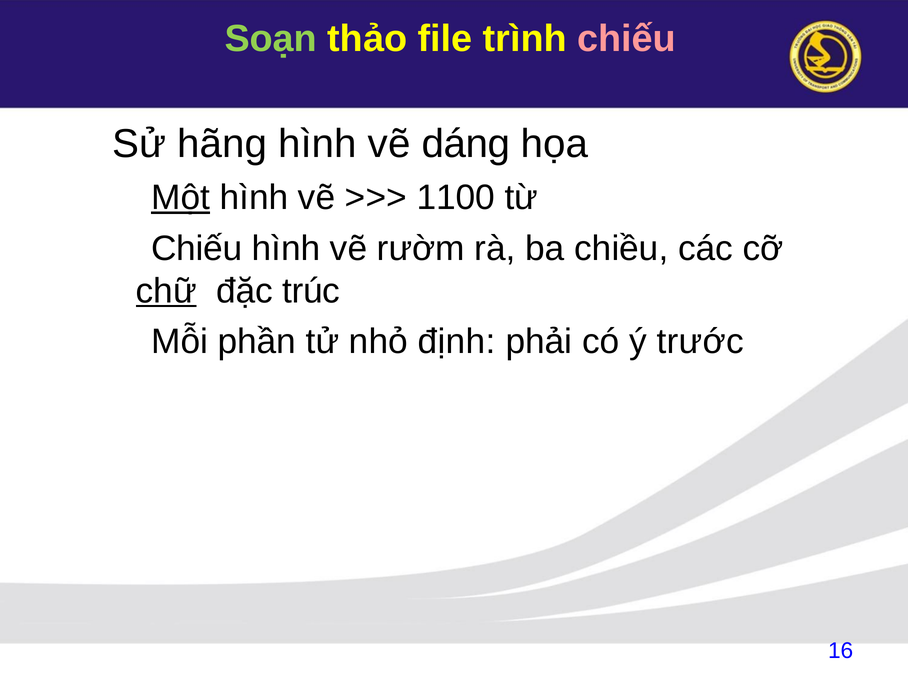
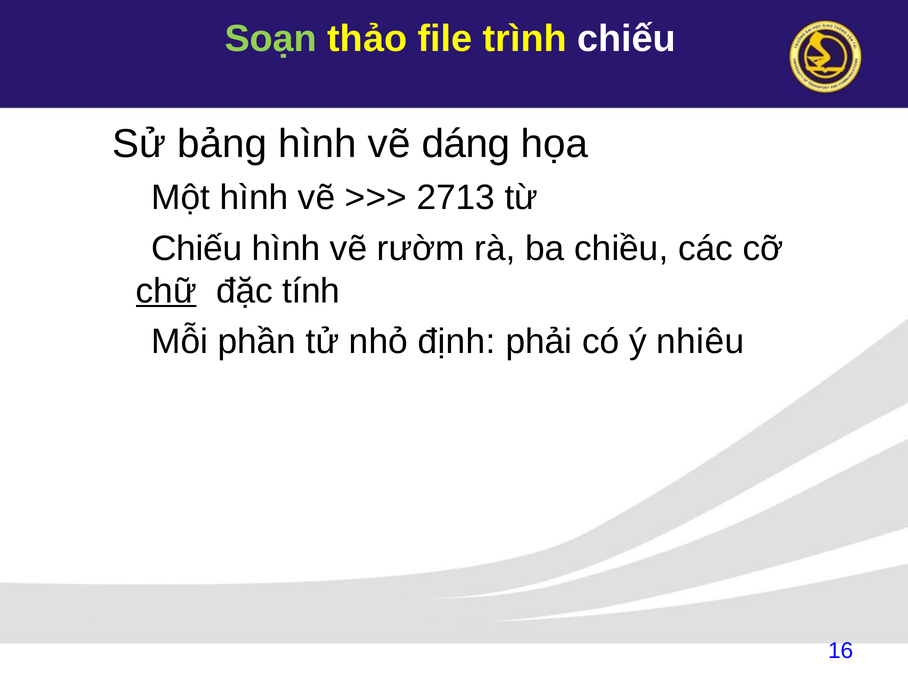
chiếu at (627, 39) colour: pink -> white
hãng: hãng -> bảng
Một underline: present -> none
1100: 1100 -> 2713
trúc: trúc -> tính
trước: trước -> nhiêu
